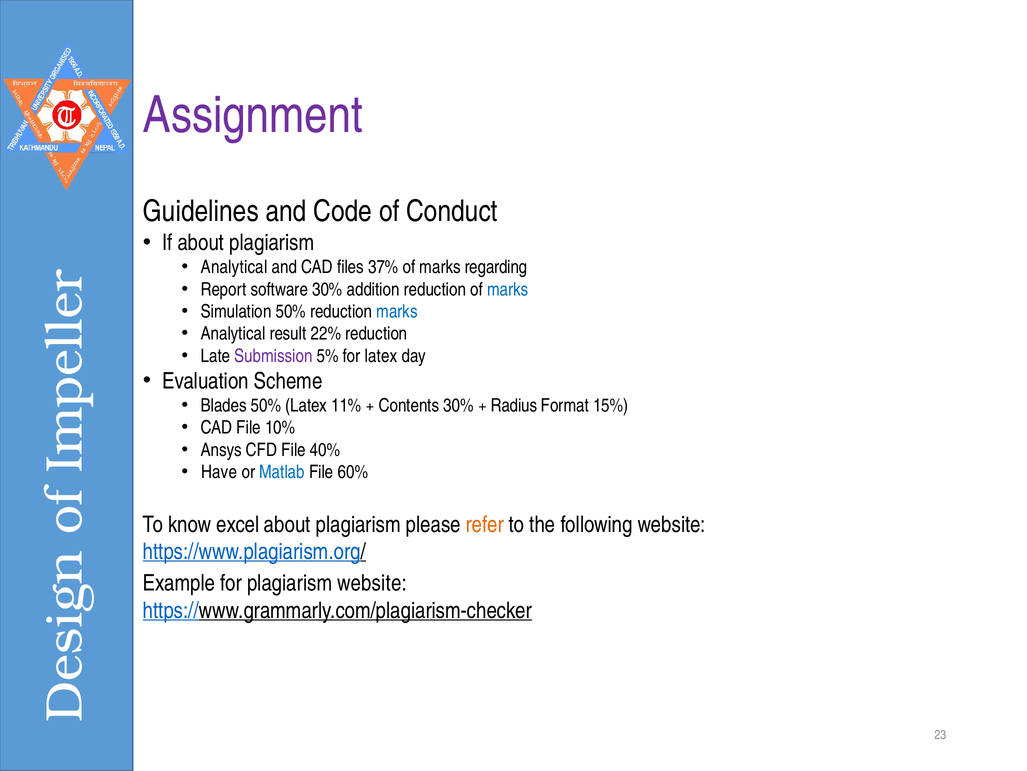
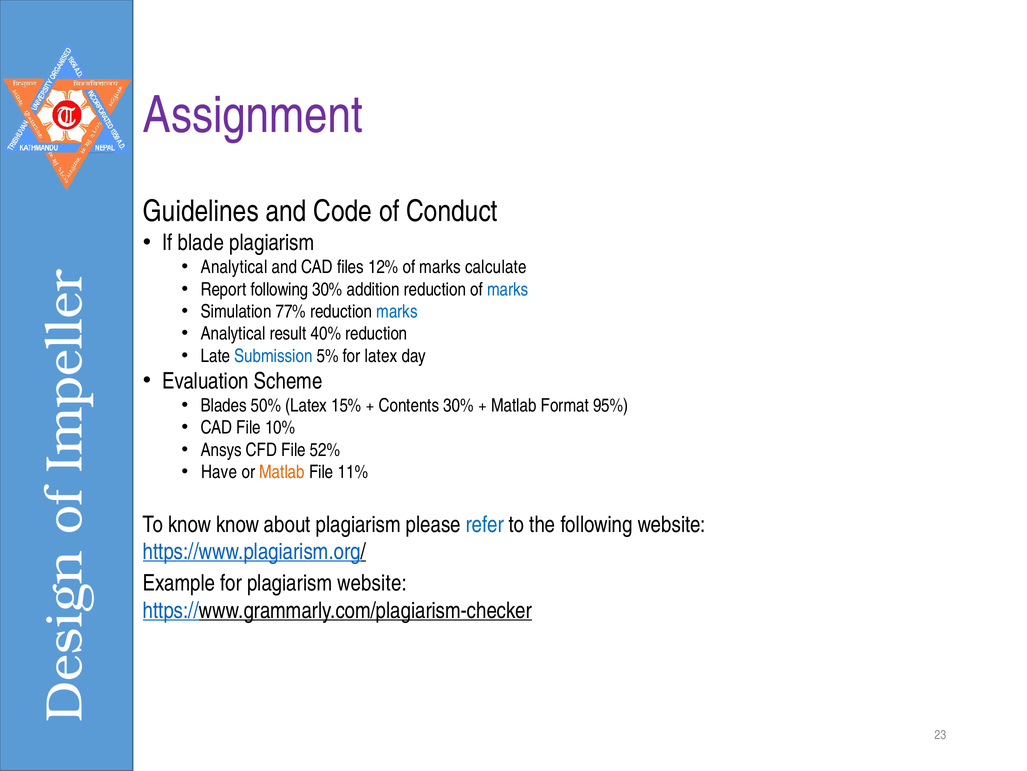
If about: about -> blade
37%: 37% -> 12%
regarding: regarding -> calculate
Report software: software -> following
Simulation 50%: 50% -> 77%
22%: 22% -> 40%
Submission colour: purple -> blue
11%: 11% -> 15%
Radius at (514, 405): Radius -> Matlab
15%: 15% -> 95%
40%: 40% -> 52%
Matlab at (282, 472) colour: blue -> orange
60%: 60% -> 11%
know excel: excel -> know
refer colour: orange -> blue
